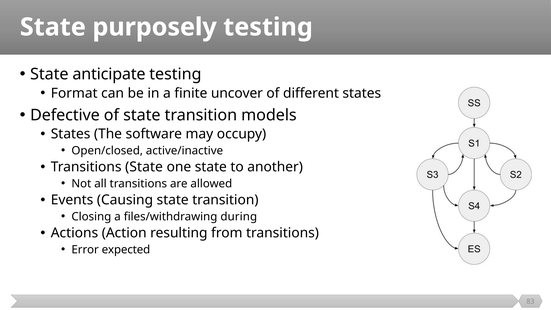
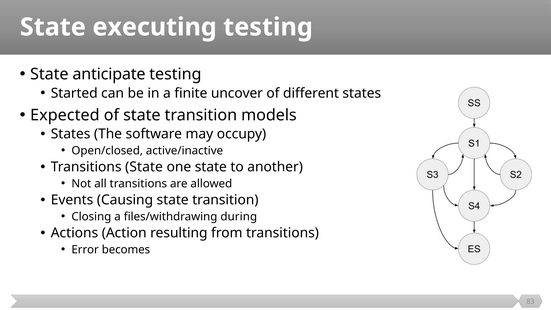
purposely: purposely -> executing
Format: Format -> Started
Defective: Defective -> Expected
expected: expected -> becomes
